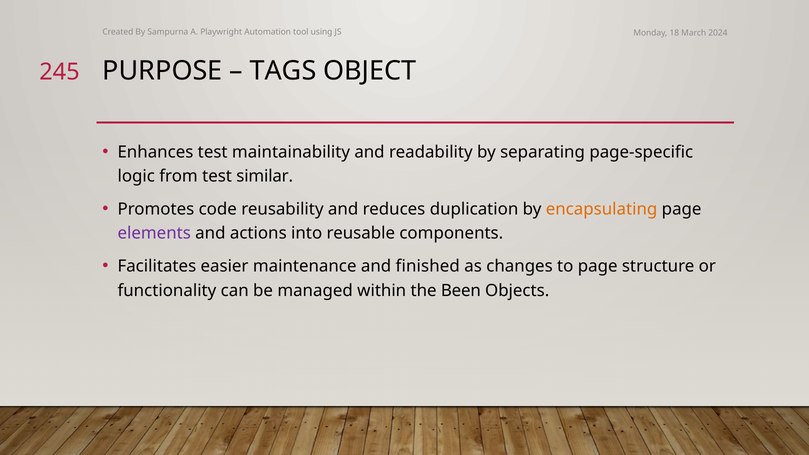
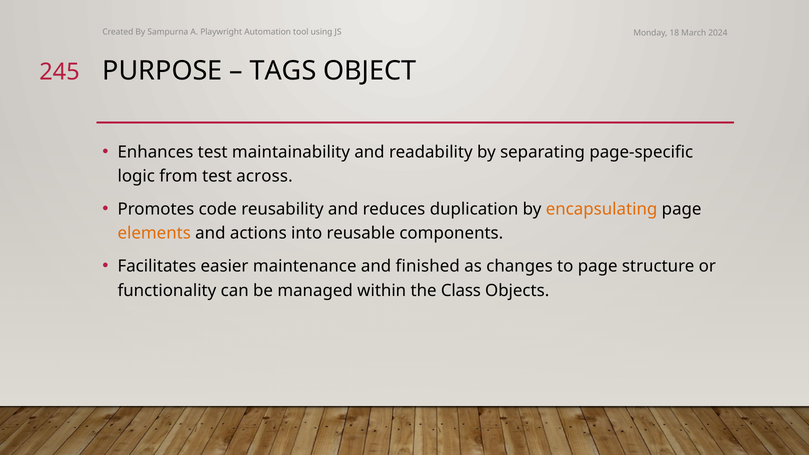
similar: similar -> across
elements colour: purple -> orange
Been: Been -> Class
